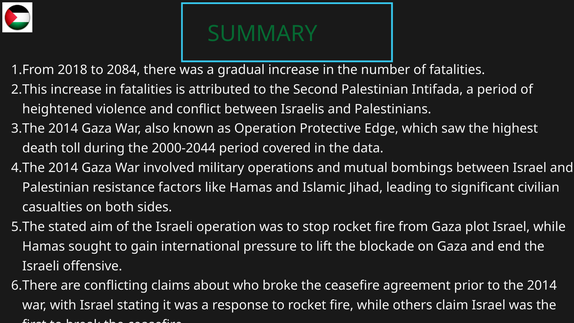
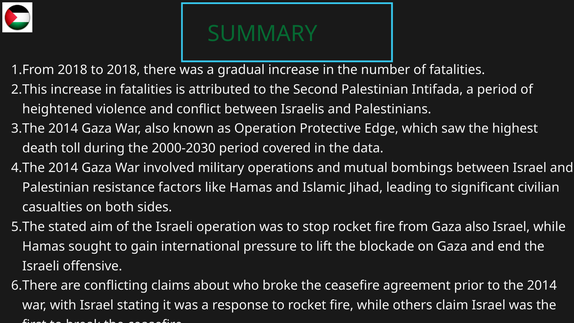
to 2084: 2084 -> 2018
2000-2044: 2000-2044 -> 2000-2030
Gaza plot: plot -> also
